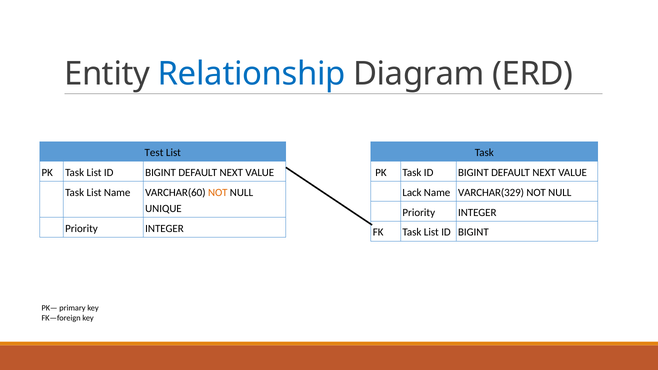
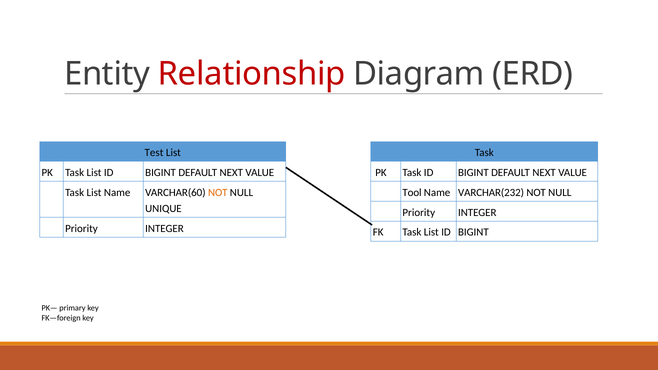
Relationship colour: blue -> red
Lack: Lack -> Tool
VARCHAR(329: VARCHAR(329 -> VARCHAR(232
